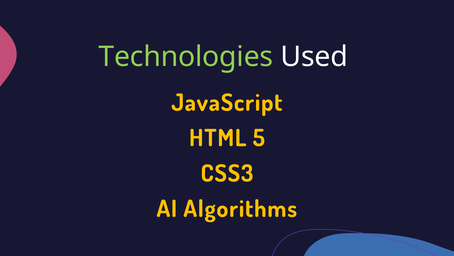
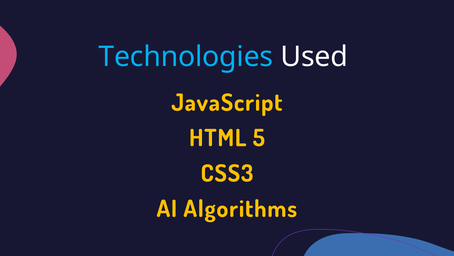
Technologies colour: light green -> light blue
